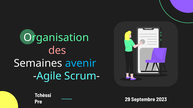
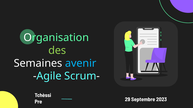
des colour: pink -> light green
